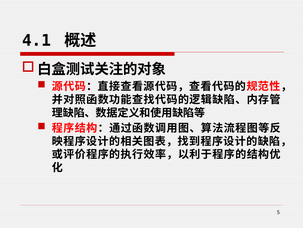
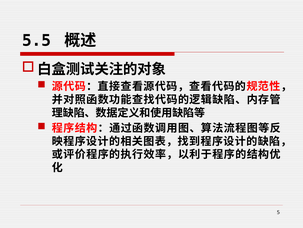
4.1: 4.1 -> 5.5
